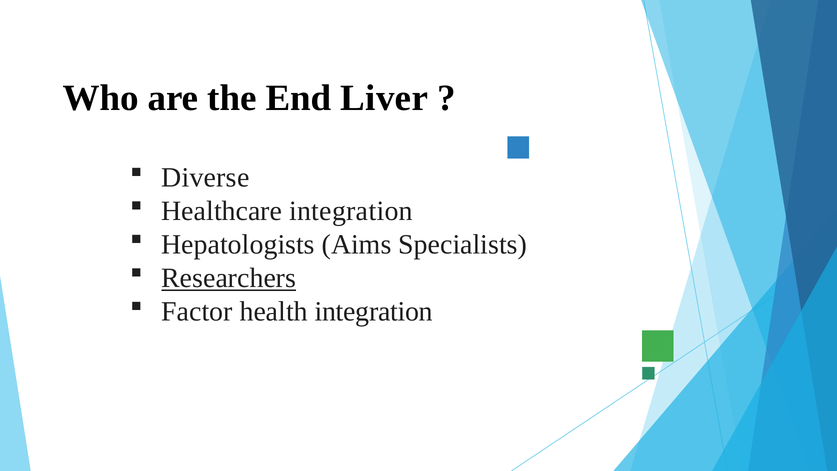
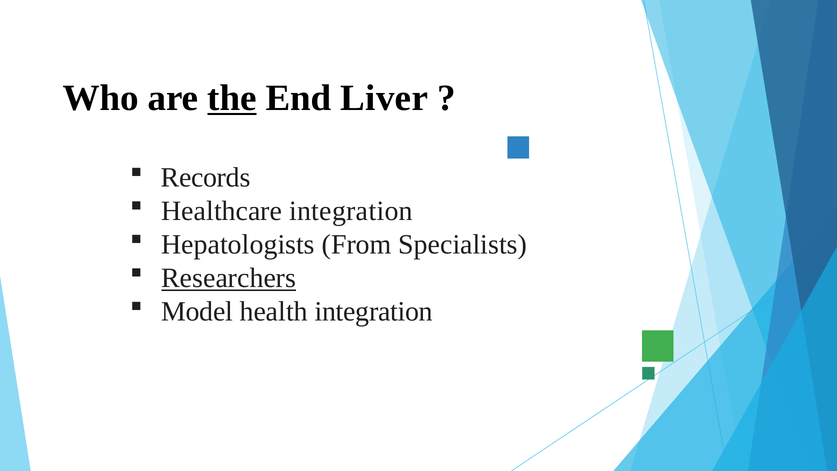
the underline: none -> present
Diverse: Diverse -> Records
Aims: Aims -> From
Factor: Factor -> Model
